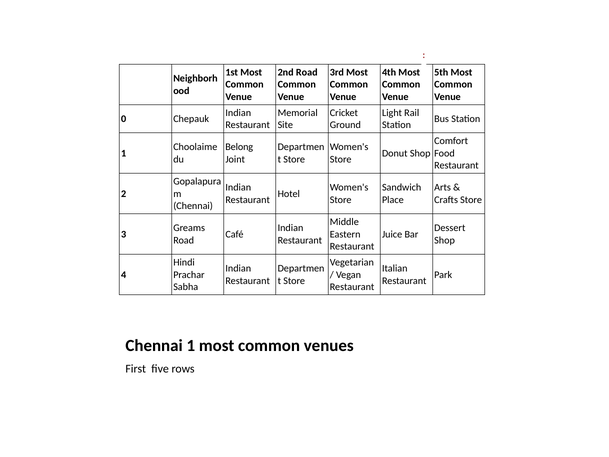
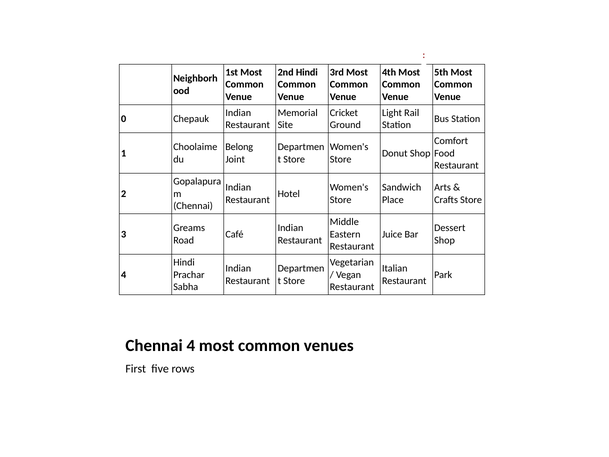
2nd Road: Road -> Hindi
Chennai 1: 1 -> 4
